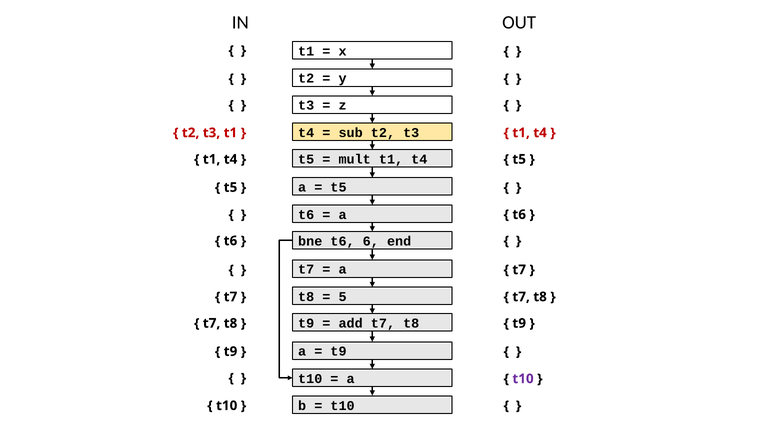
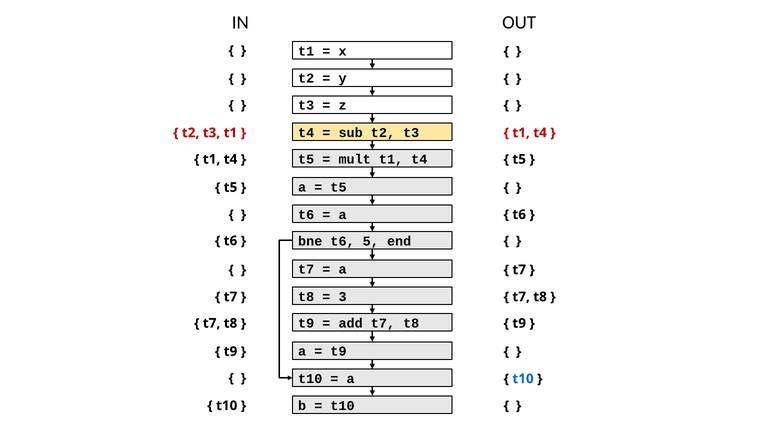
6: 6 -> 5
5: 5 -> 3
t10 at (523, 379) colour: purple -> blue
